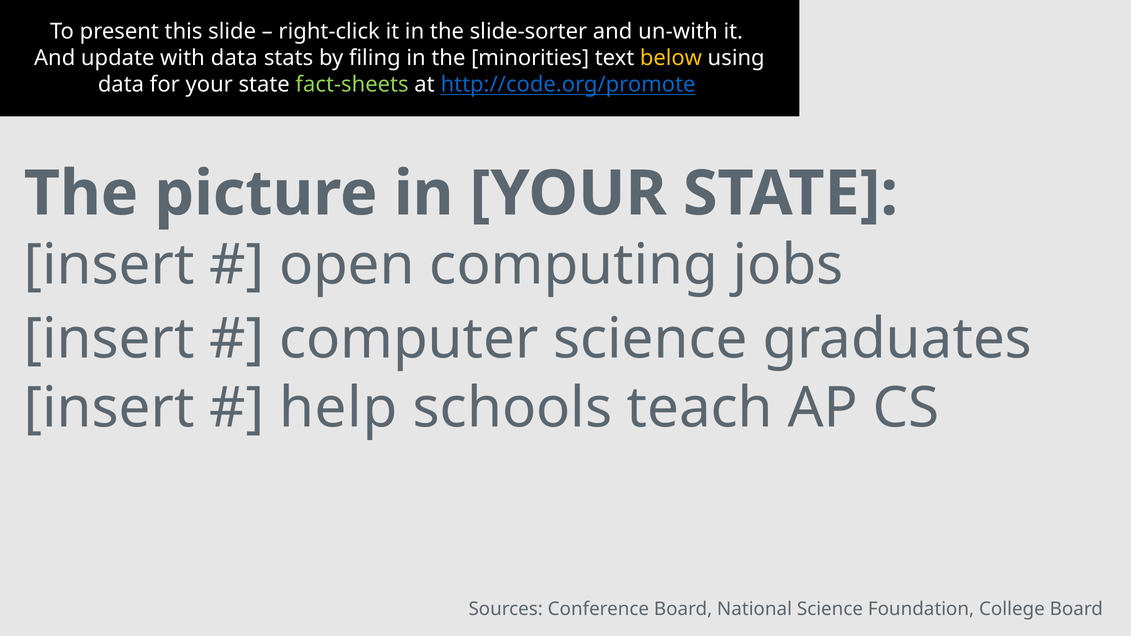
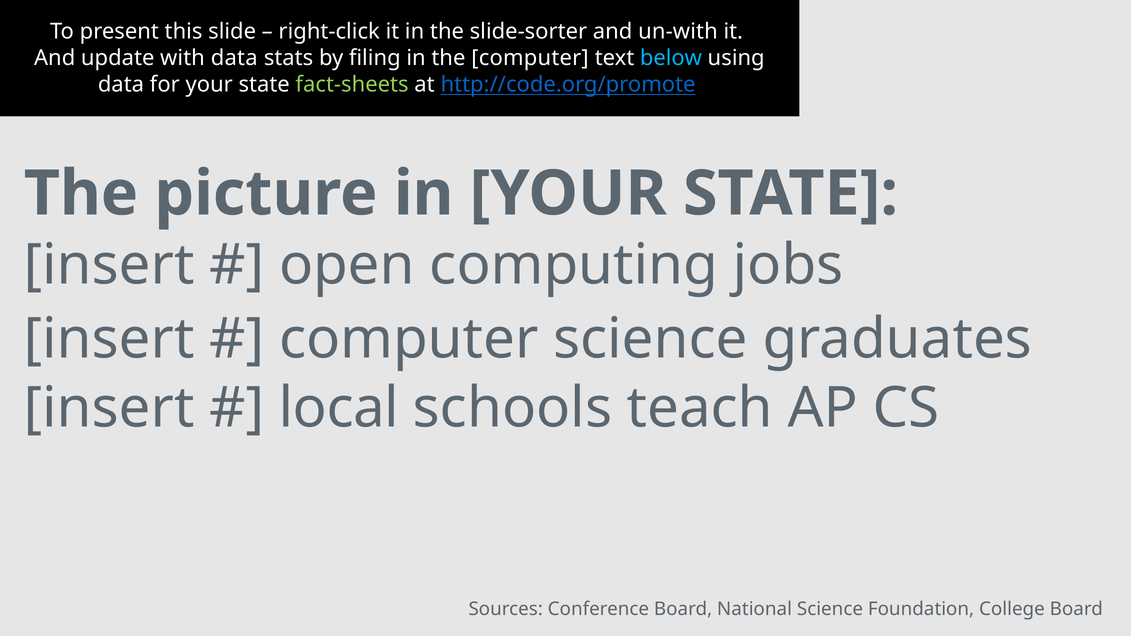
the minorities: minorities -> computer
below colour: yellow -> light blue
help: help -> local
